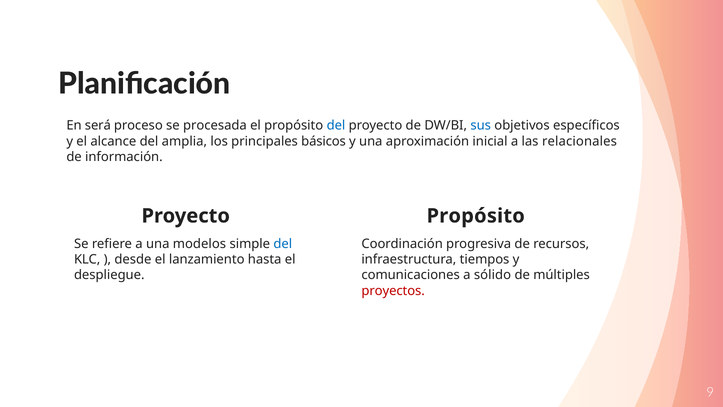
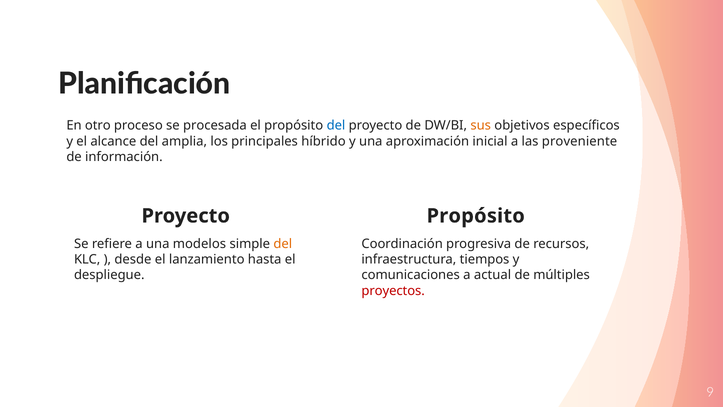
será: será -> otro
sus colour: blue -> orange
básicos: básicos -> híbrido
relacionales: relacionales -> proveniente
del at (283, 244) colour: blue -> orange
sólido: sólido -> actual
